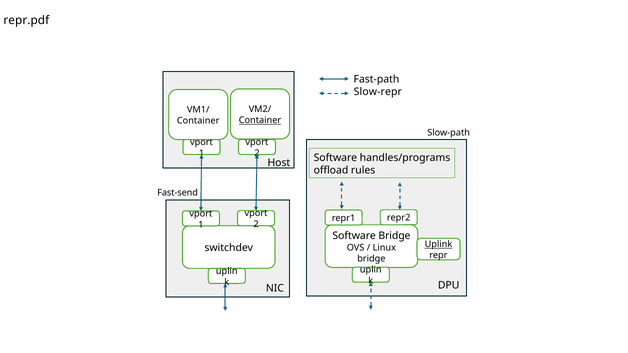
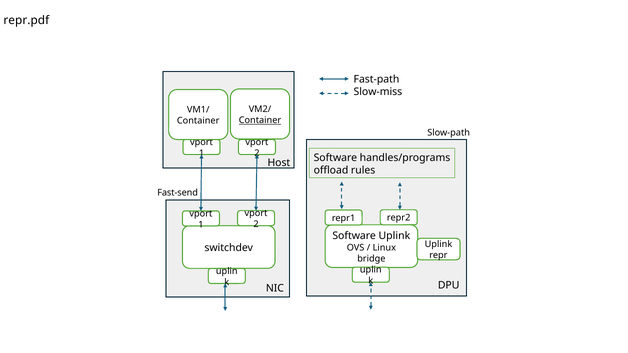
Slow-repr: Slow-repr -> Slow-miss
Software Bridge: Bridge -> Uplink
Uplink at (438, 244) underline: present -> none
